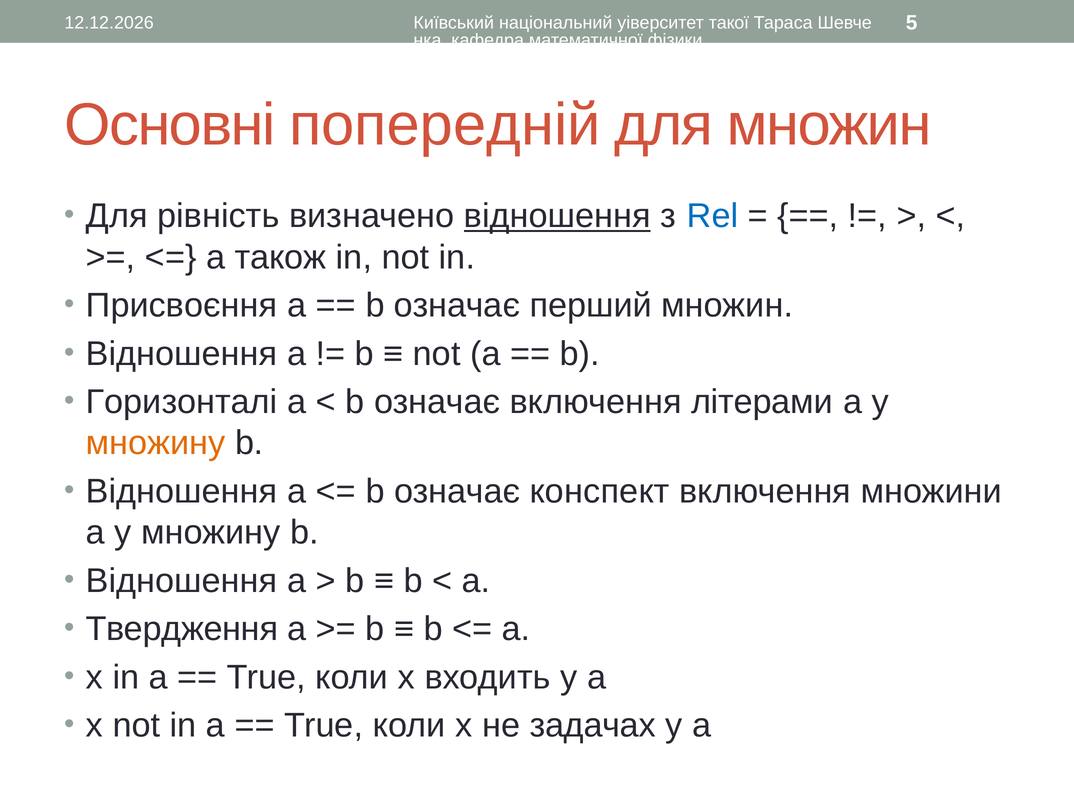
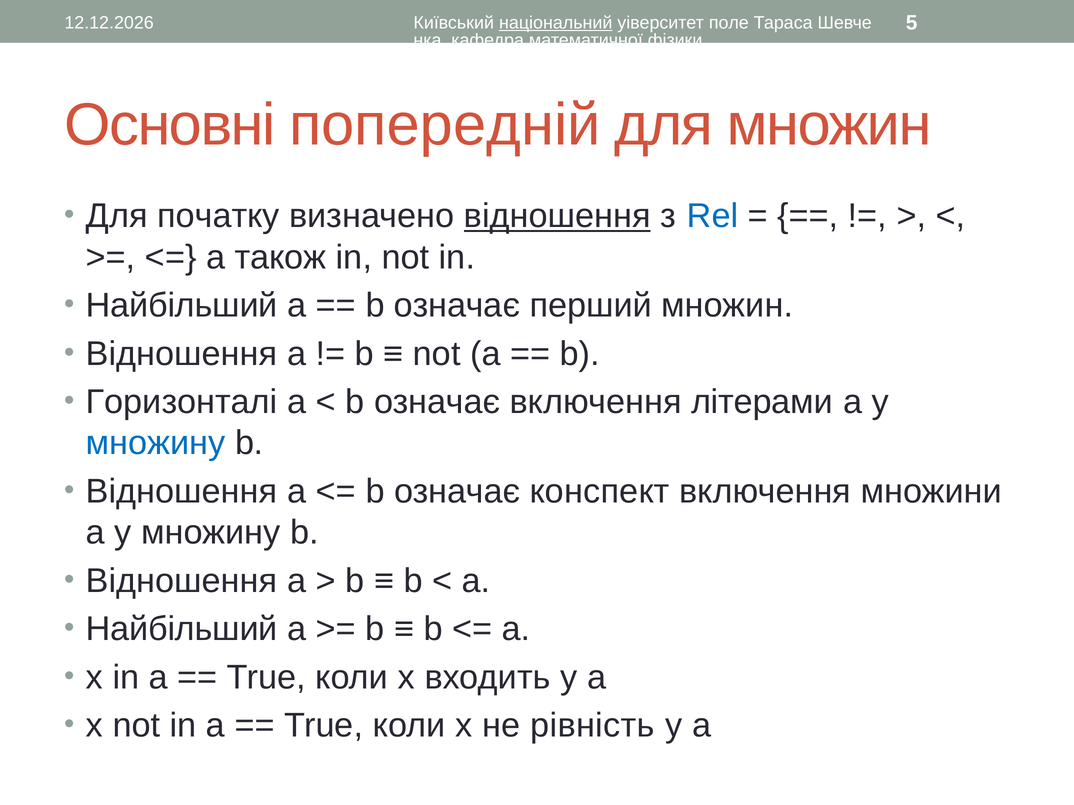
національний underline: none -> present
такої: такої -> поле
рівність: рівність -> початку
Присвоєння at (182, 306): Присвоєння -> Найбільший
множину at (156, 443) colour: orange -> blue
Твердження at (182, 629): Твердження -> Найбільший
задачах: задачах -> рівність
